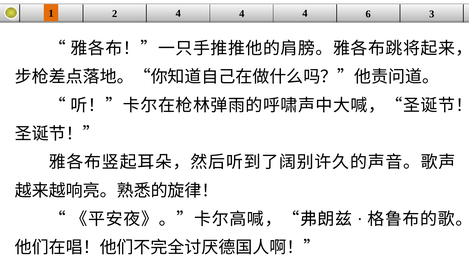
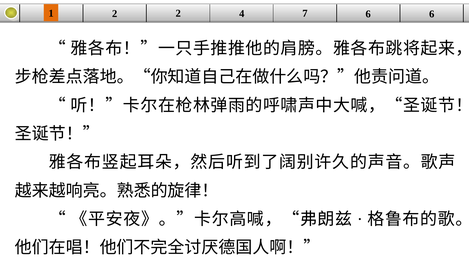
2 4: 4 -> 2
4 at (305, 13): 4 -> 7
6 3: 3 -> 6
